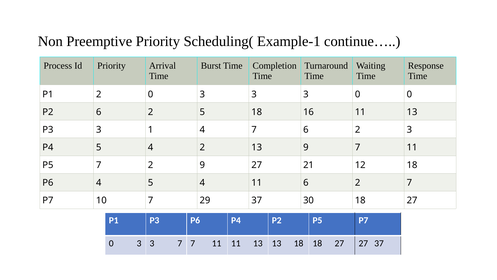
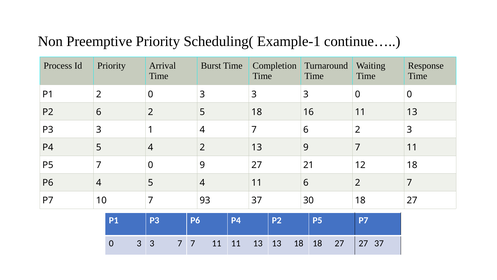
7 2: 2 -> 0
29: 29 -> 93
